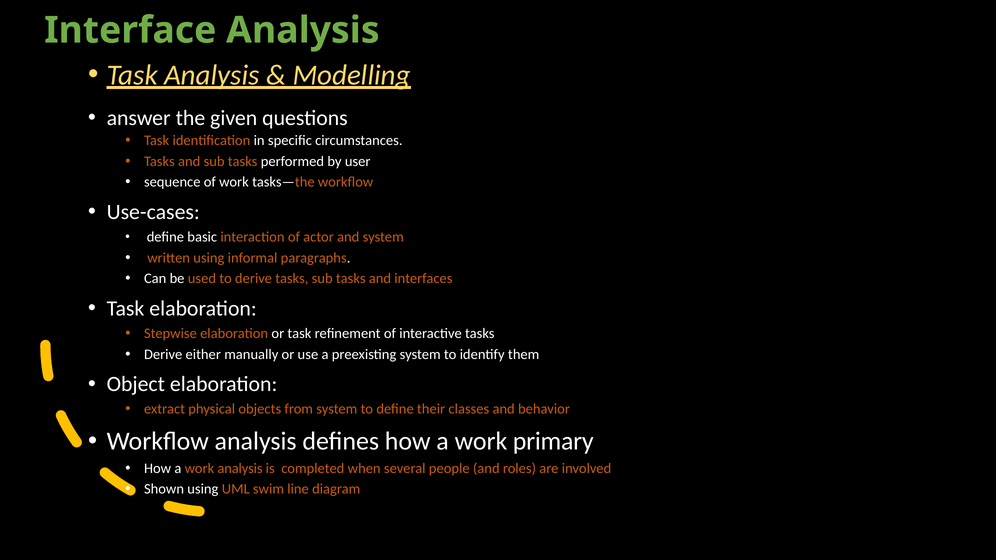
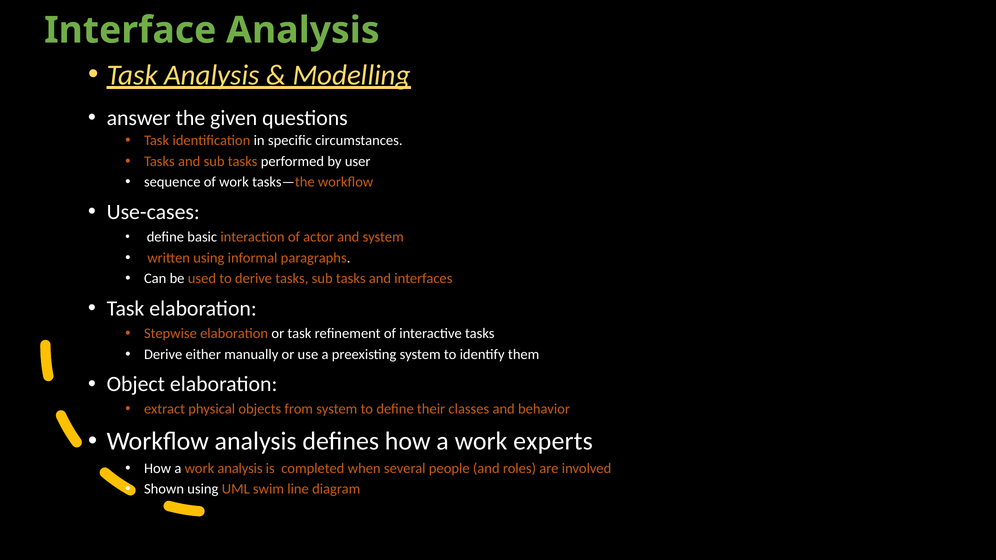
primary: primary -> experts
